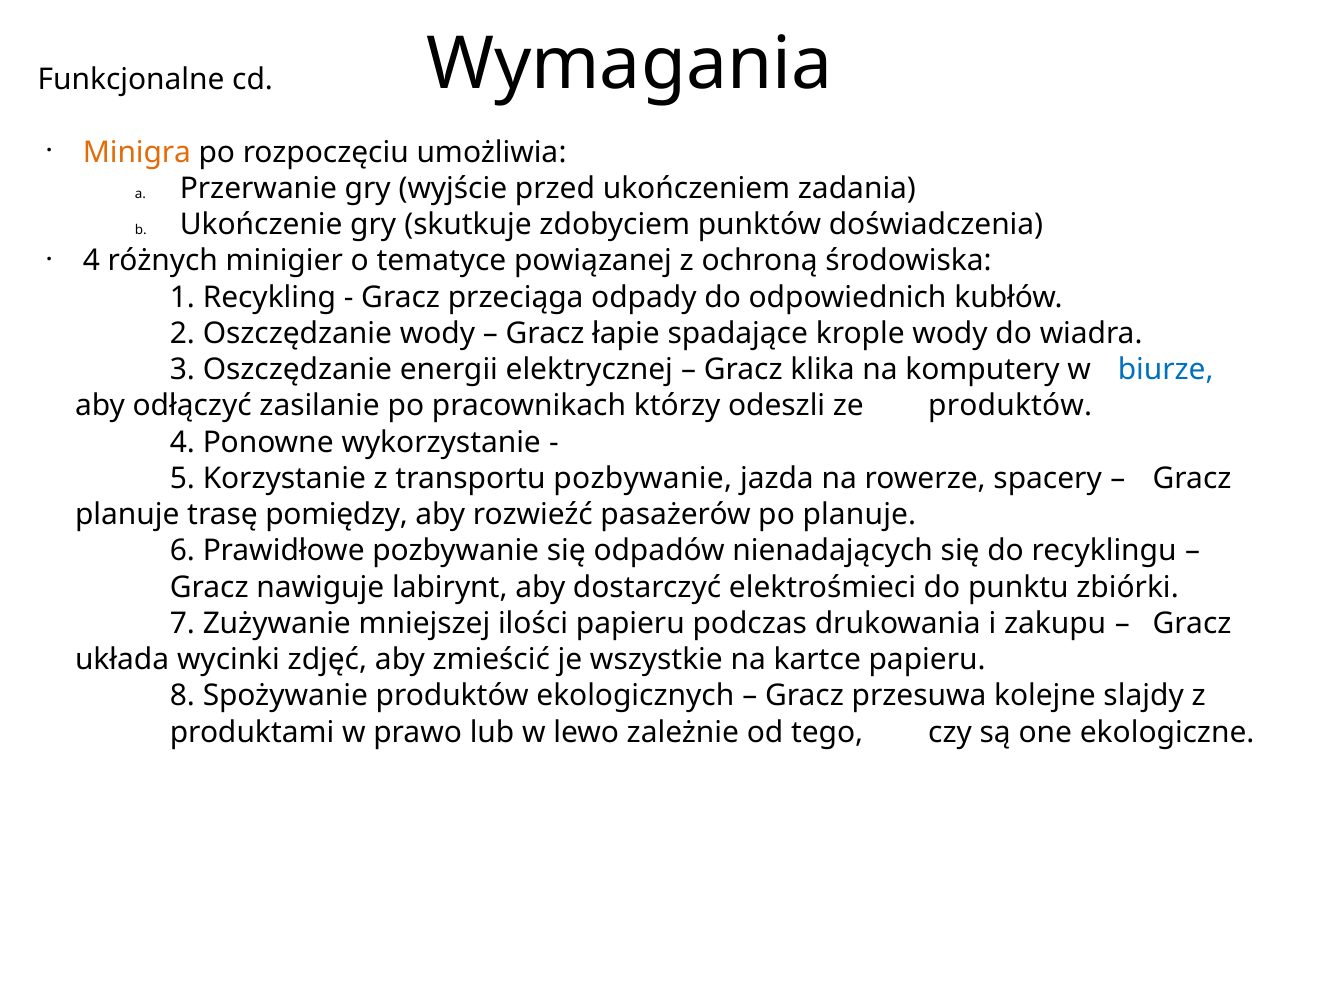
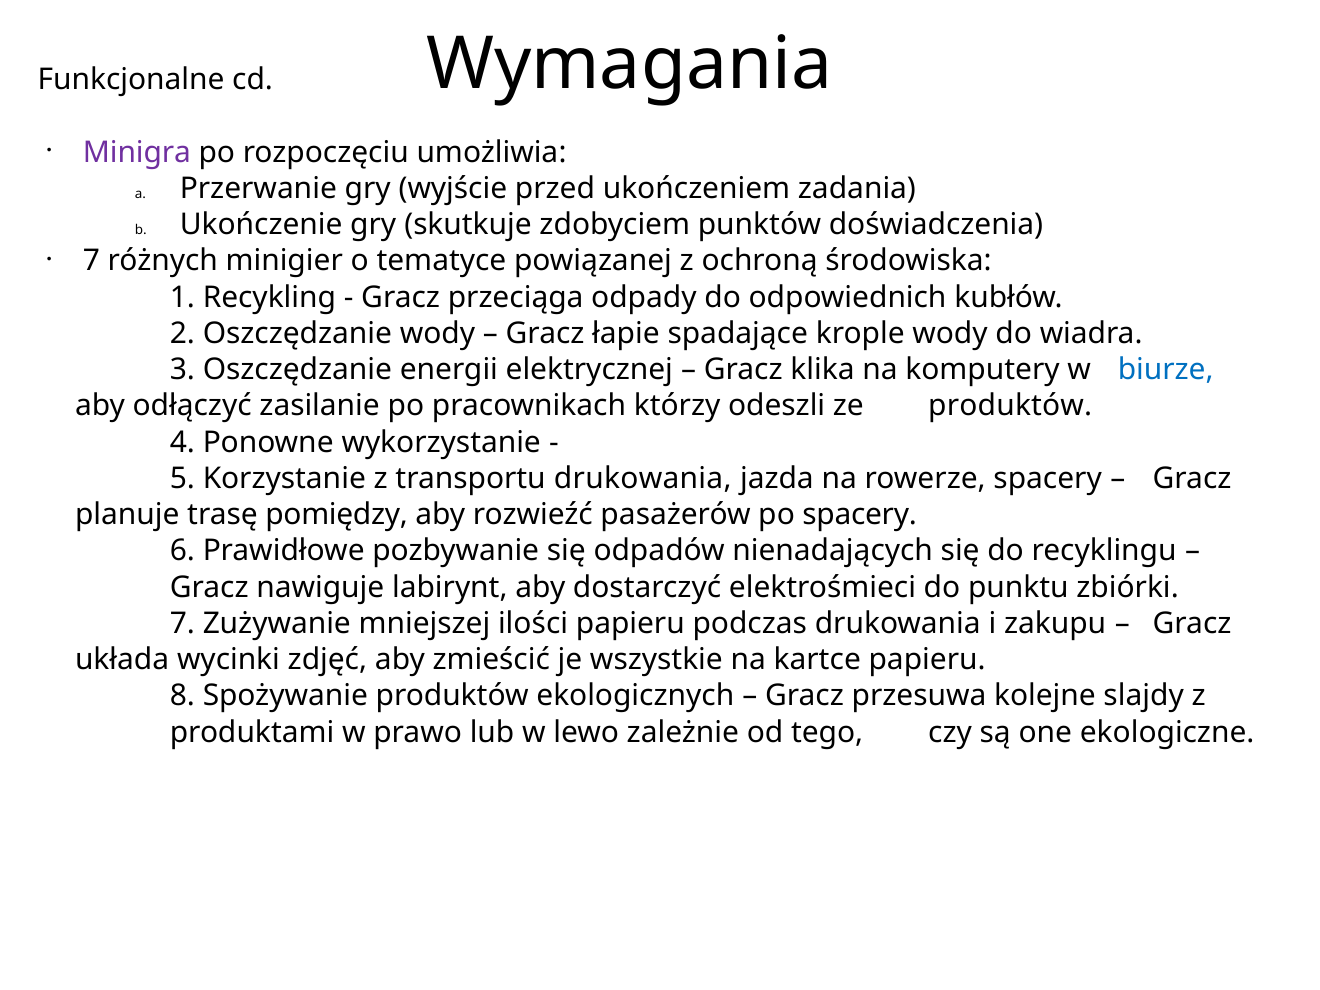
Minigra colour: orange -> purple
4 at (91, 261): 4 -> 7
transportu pozbywanie: pozbywanie -> drukowania
po planuje: planuje -> spacery
